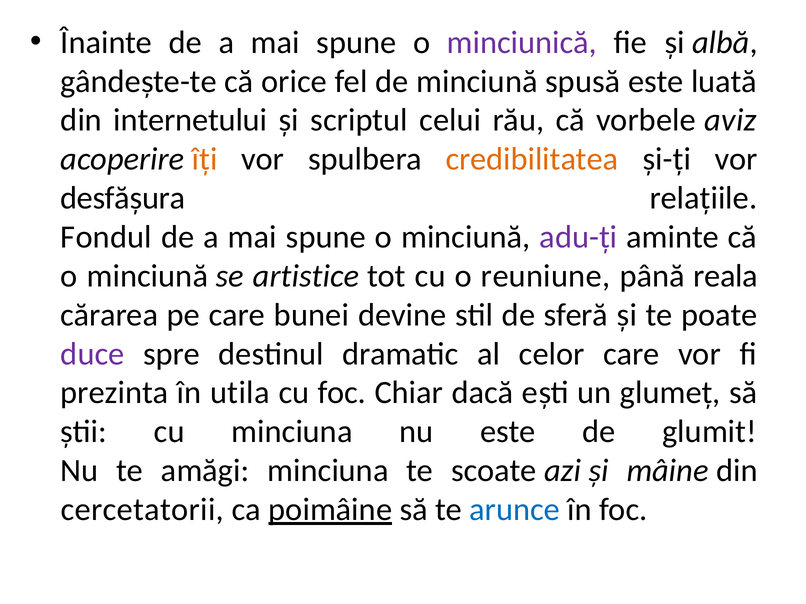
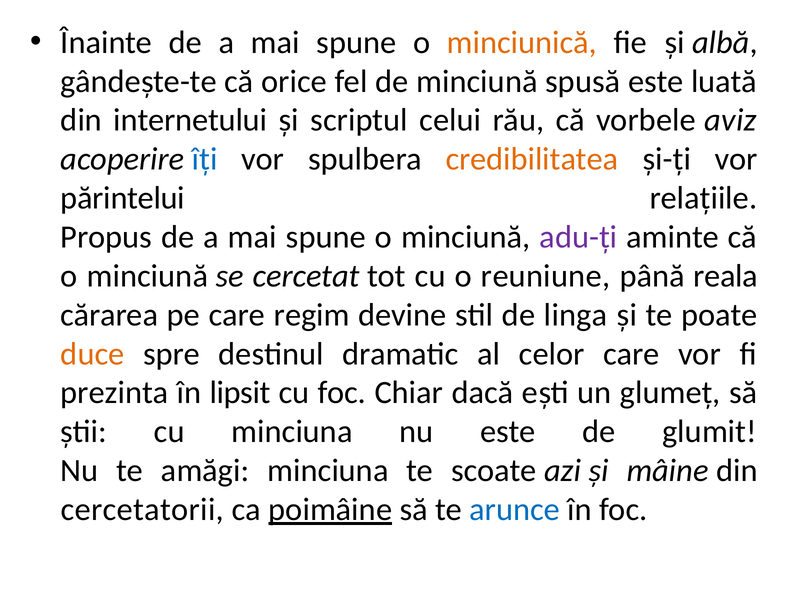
minciunică colour: purple -> orange
îți colour: orange -> blue
desfăşura: desfăşura -> părintelui
Fondul: Fondul -> Propus
artistice: artistice -> cercetat
bunei: bunei -> regim
sferă: sferă -> linga
duce colour: purple -> orange
utila: utila -> lipsit
